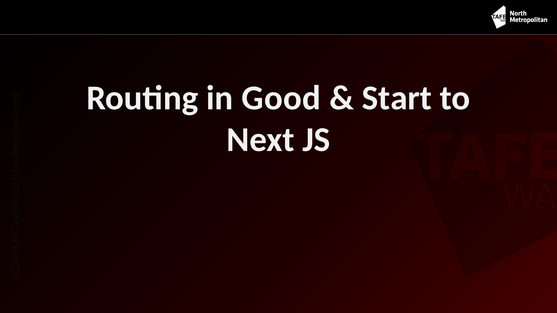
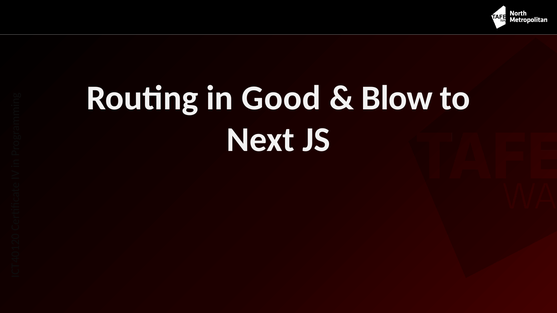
Start: Start -> Blow
